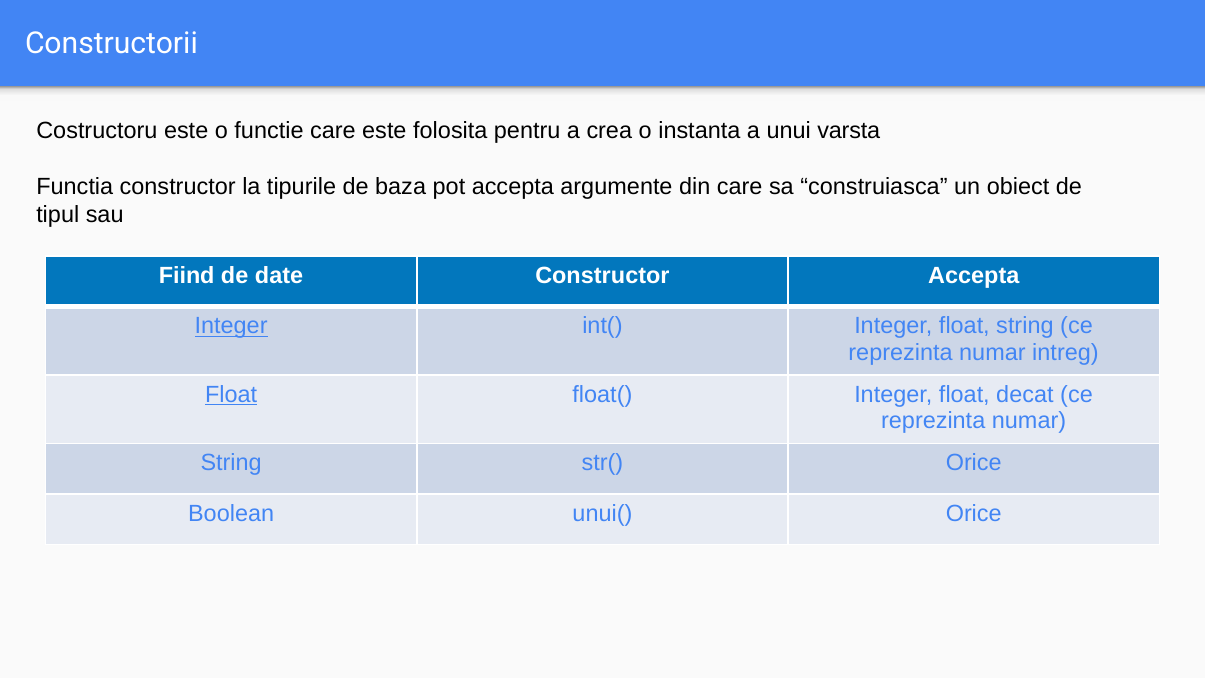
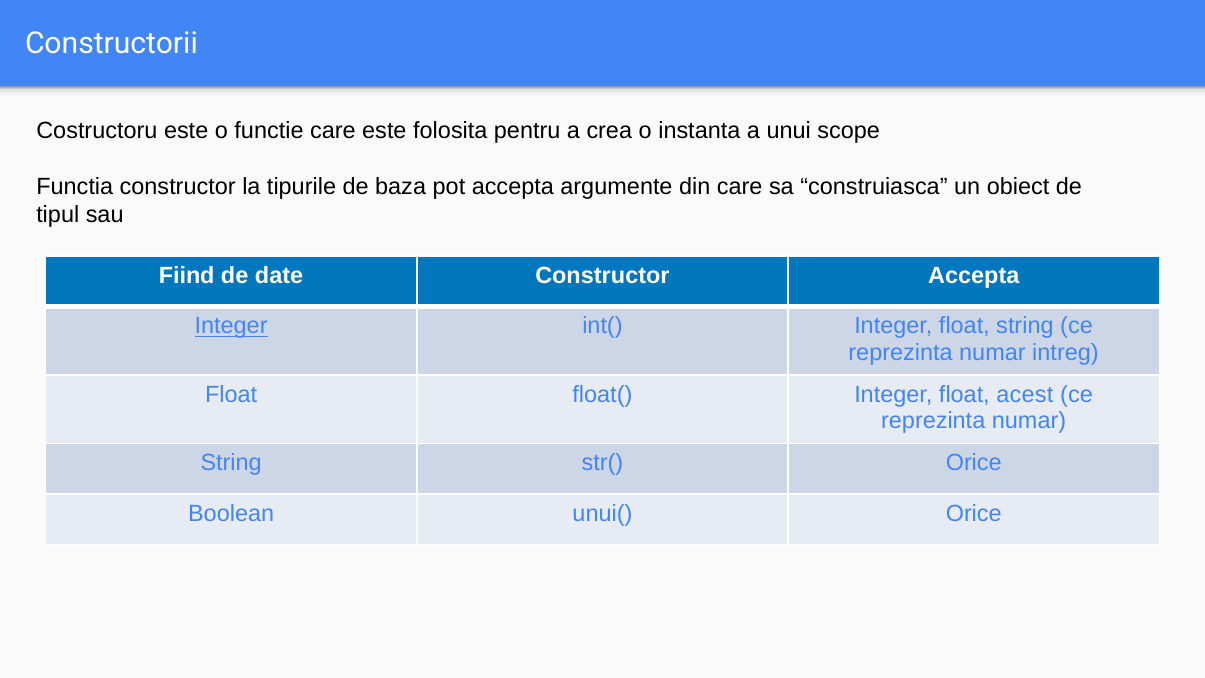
varsta: varsta -> scope
Float at (231, 395) underline: present -> none
decat: decat -> acest
